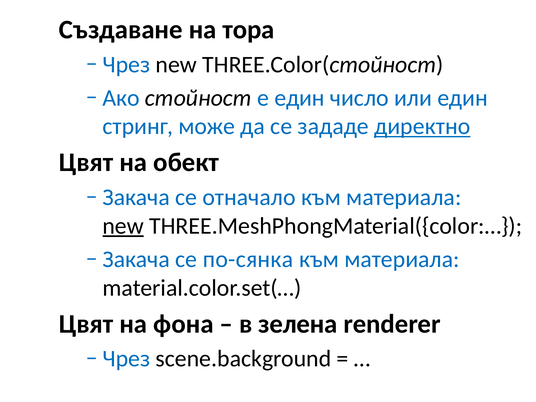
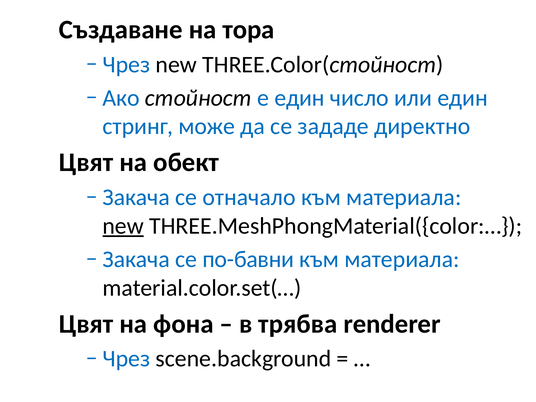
директно underline: present -> none
по-сянка: по-сянка -> по-бавни
зелена: зелена -> трябва
